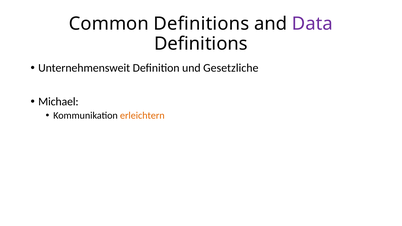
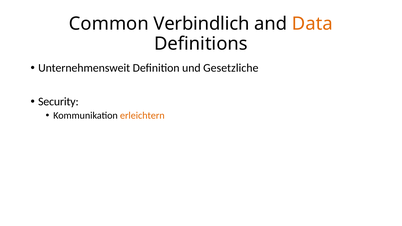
Common Definitions: Definitions -> Verbindlich
Data colour: purple -> orange
Michael: Michael -> Security
